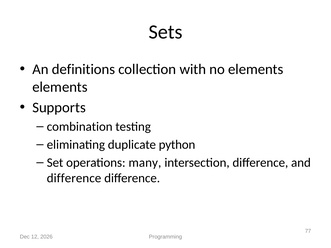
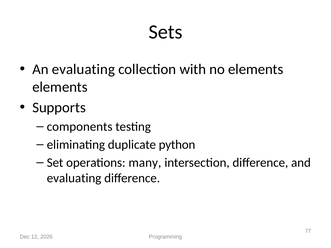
An definitions: definitions -> evaluating
combination: combination -> components
difference at (74, 178): difference -> evaluating
